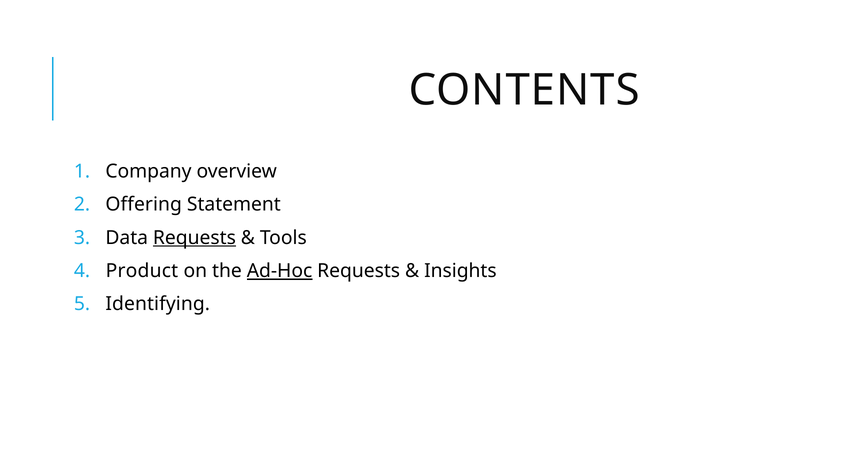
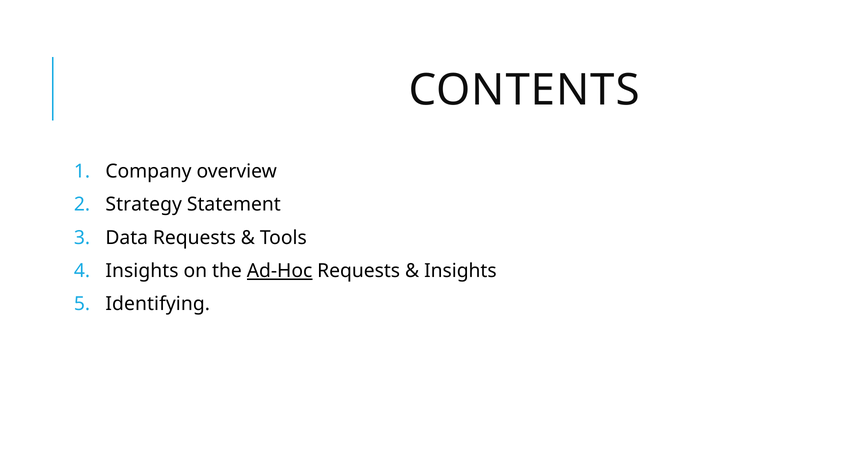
Offering: Offering -> Strategy
Requests at (194, 238) underline: present -> none
Product at (142, 271): Product -> Insights
